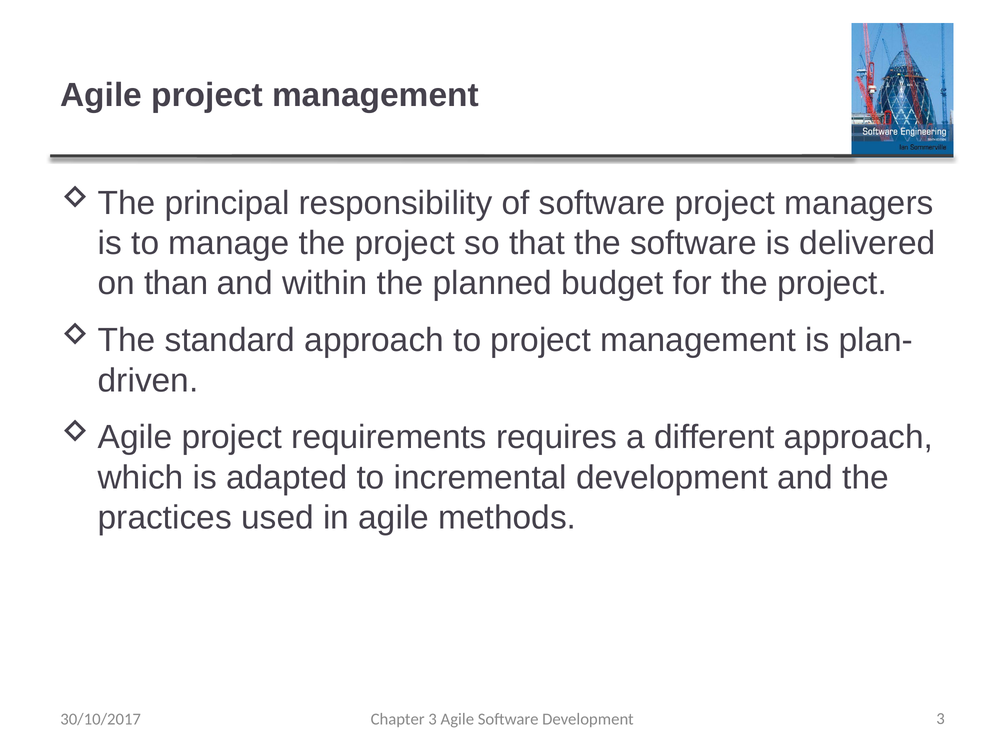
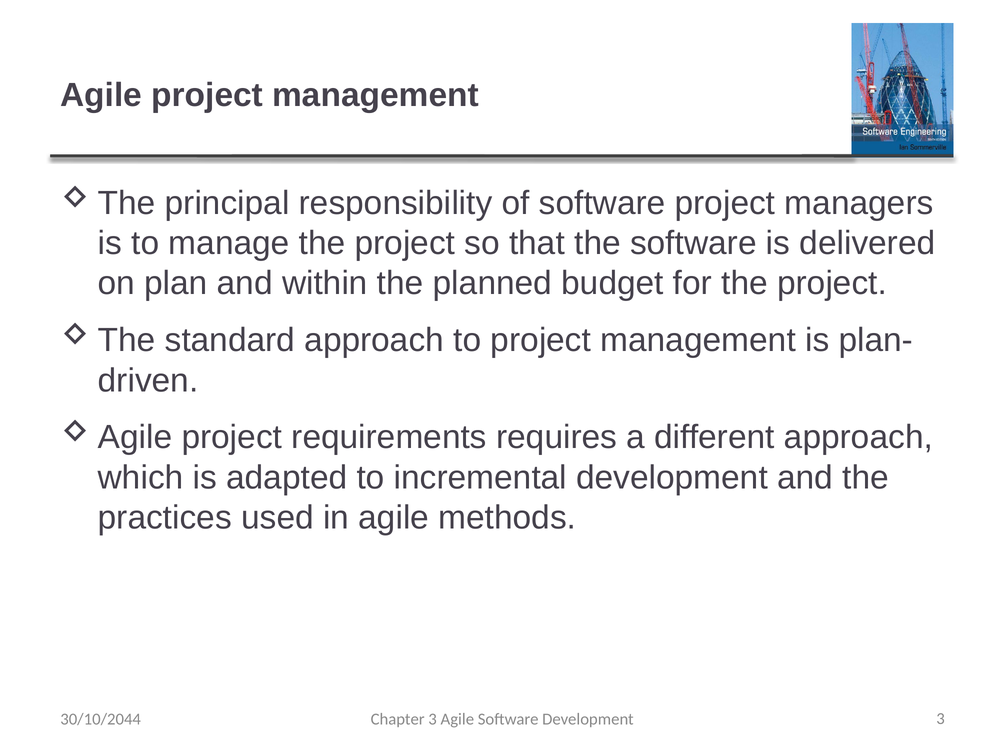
than: than -> plan
30/10/2017: 30/10/2017 -> 30/10/2044
